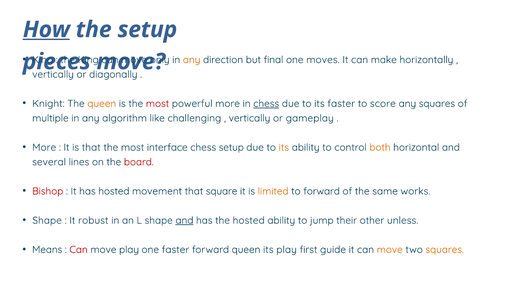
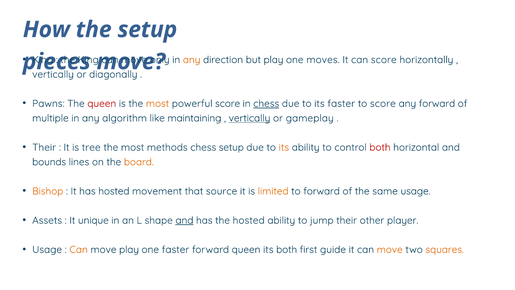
How underline: present -> none
but final: final -> play
can make: make -> score
Knight: Knight -> Pawns
queen at (102, 103) colour: orange -> red
most at (158, 103) colour: red -> orange
powerful more: more -> score
any squares: squares -> forward
challenging: challenging -> maintaining
vertically at (249, 118) underline: none -> present
More at (44, 147): More -> Their
is that: that -> tree
interface: interface -> methods
both at (380, 147) colour: orange -> red
several: several -> bounds
board colour: red -> orange
Bishop colour: red -> orange
square: square -> source
same works: works -> usage
Shape at (47, 220): Shape -> Assets
robust: robust -> unique
unless: unless -> player
Means at (47, 249): Means -> Usage
Can at (79, 249) colour: red -> orange
its play: play -> both
